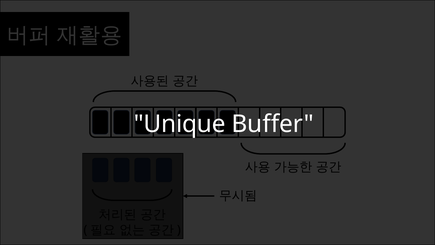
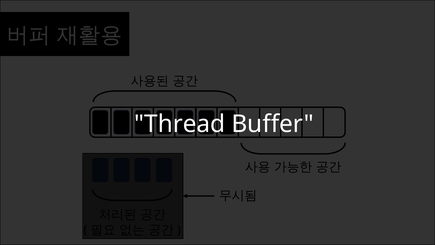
Unique: Unique -> Thread
